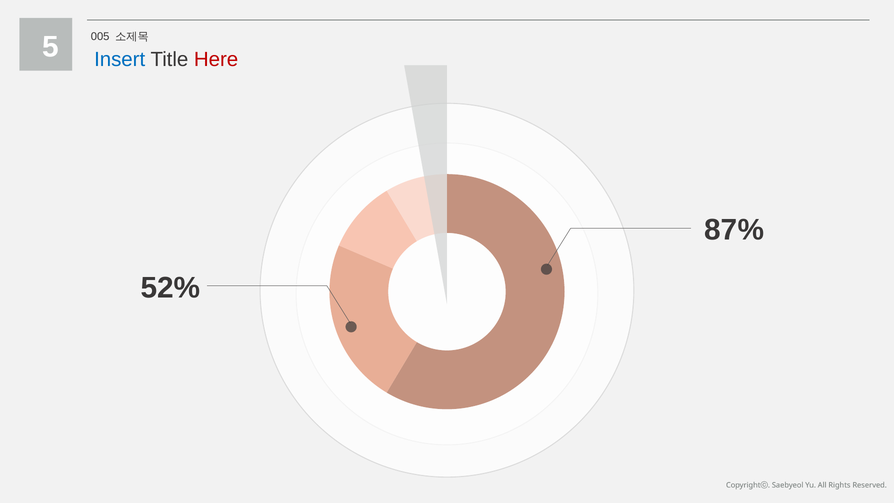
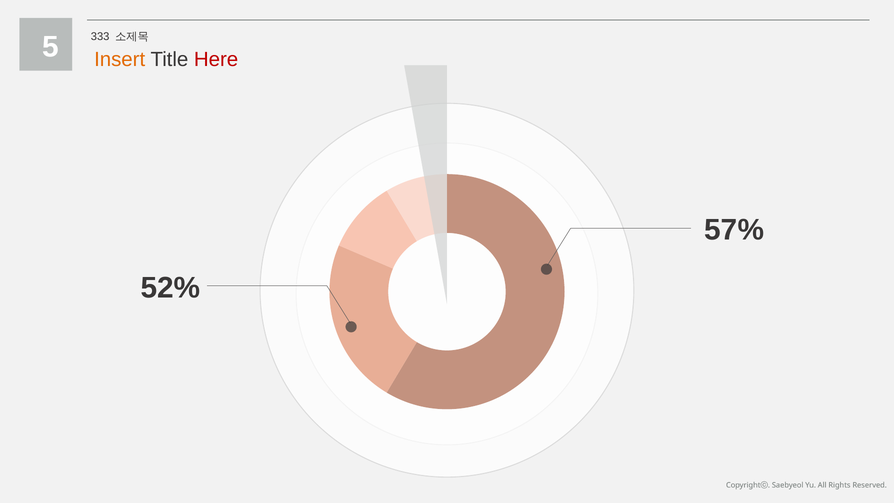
005: 005 -> 333
Insert colour: blue -> orange
87%: 87% -> 57%
